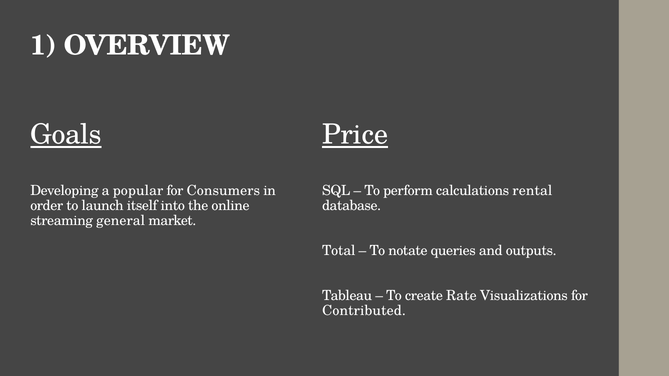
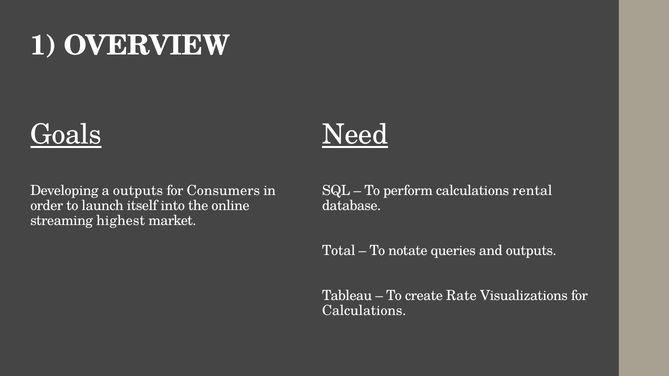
Price: Price -> Need
a popular: popular -> outputs
general: general -> highest
Contributed at (364, 311): Contributed -> Calculations
